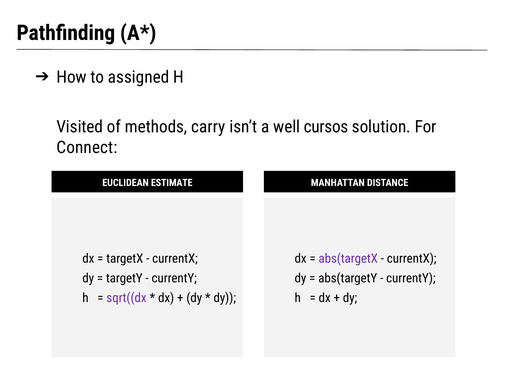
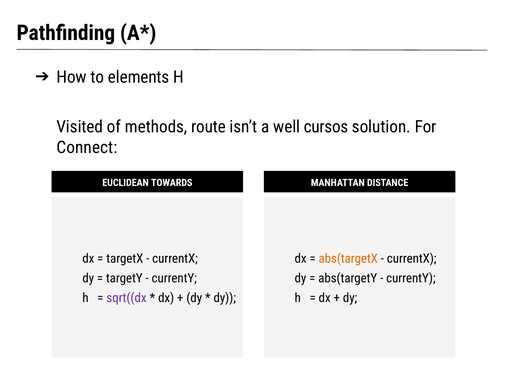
assigned: assigned -> elements
carry: carry -> route
ESTIMATE: ESTIMATE -> TOWARDS
abs(targetX colour: purple -> orange
